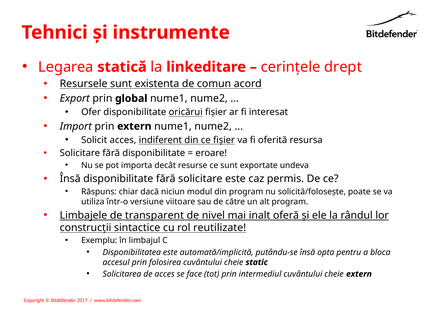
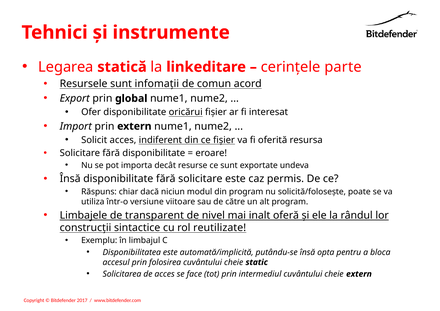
drept: drept -> parte
existenta: existenta -> infomații
